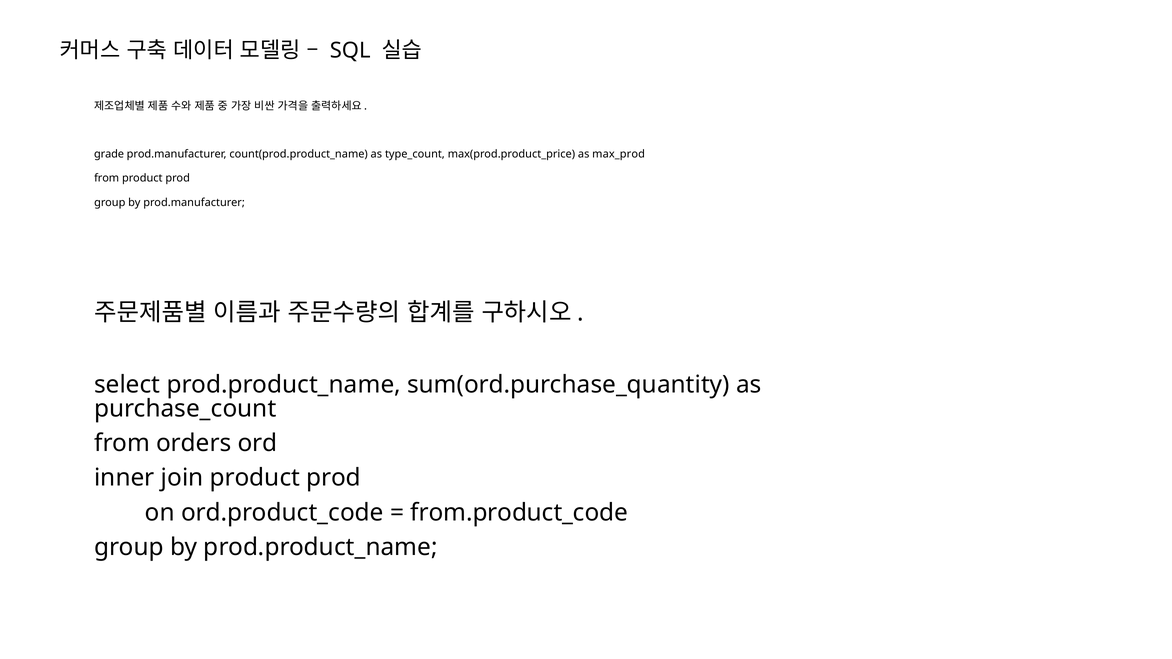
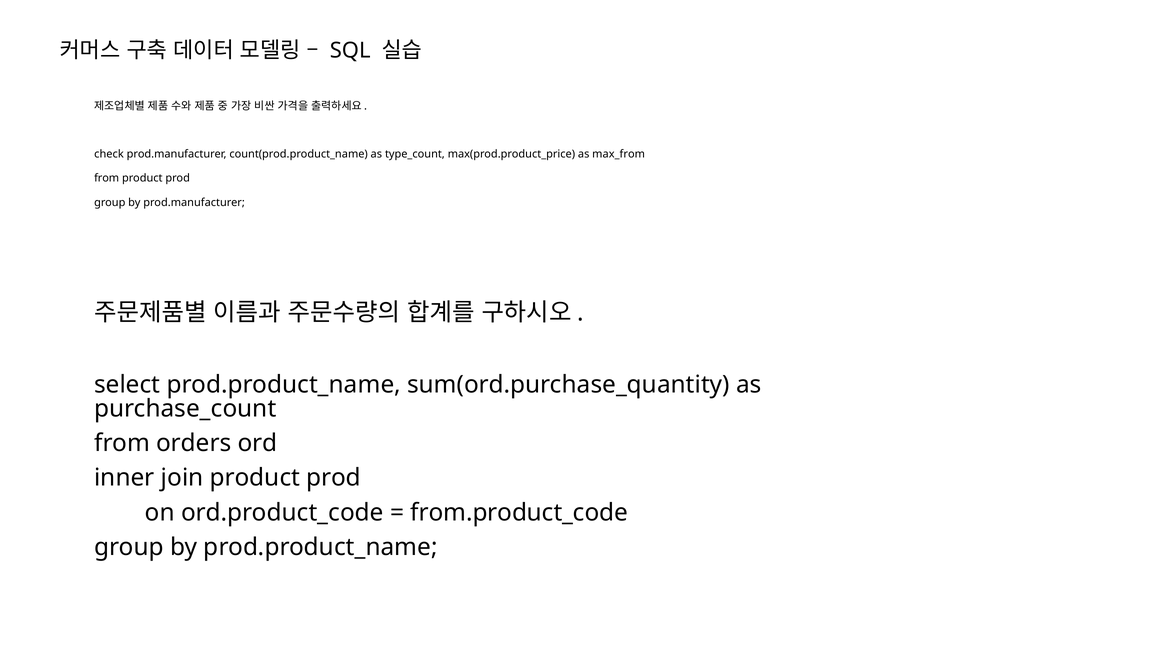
grade: grade -> check
max_prod: max_prod -> max_from
